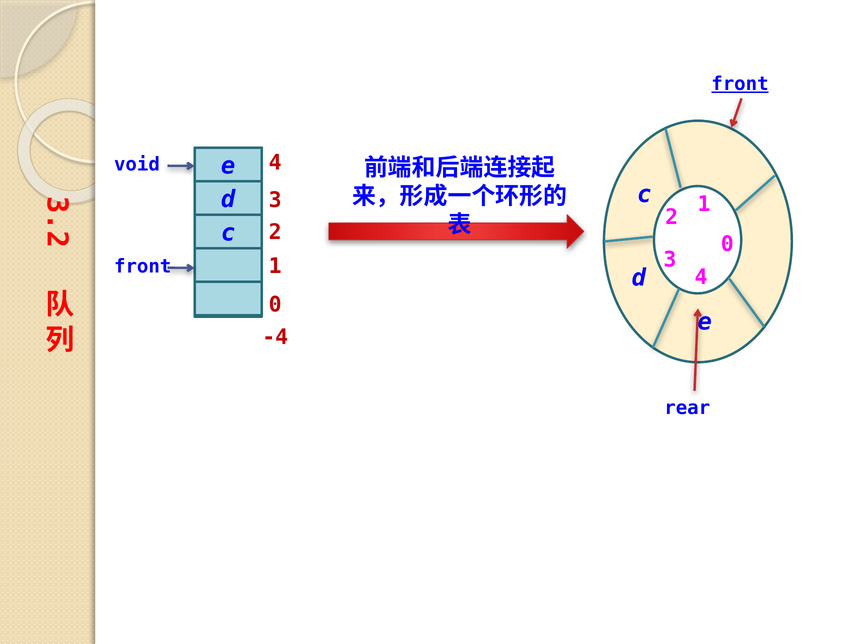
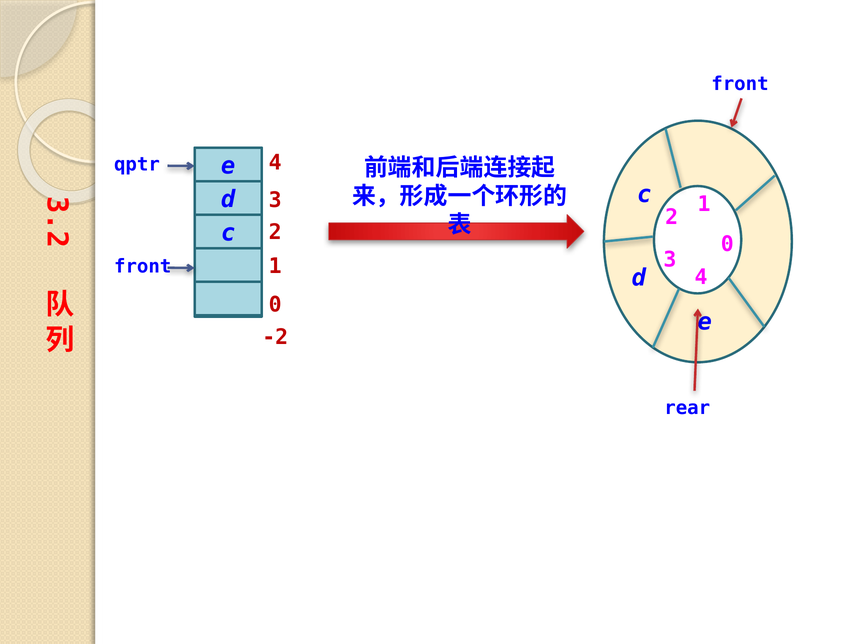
front at (740, 84) underline: present -> none
void: void -> qptr
-4: -4 -> -2
